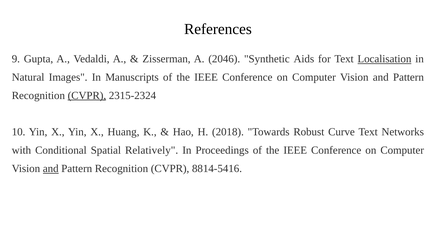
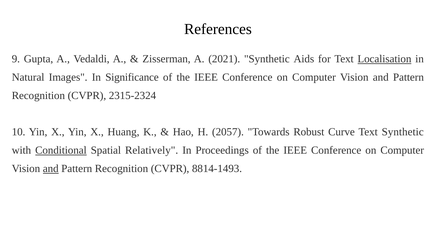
2046: 2046 -> 2021
Manuscripts: Manuscripts -> Significance
CVPR at (87, 96) underline: present -> none
2018: 2018 -> 2057
Text Networks: Networks -> Synthetic
Conditional underline: none -> present
8814-5416: 8814-5416 -> 8814-1493
